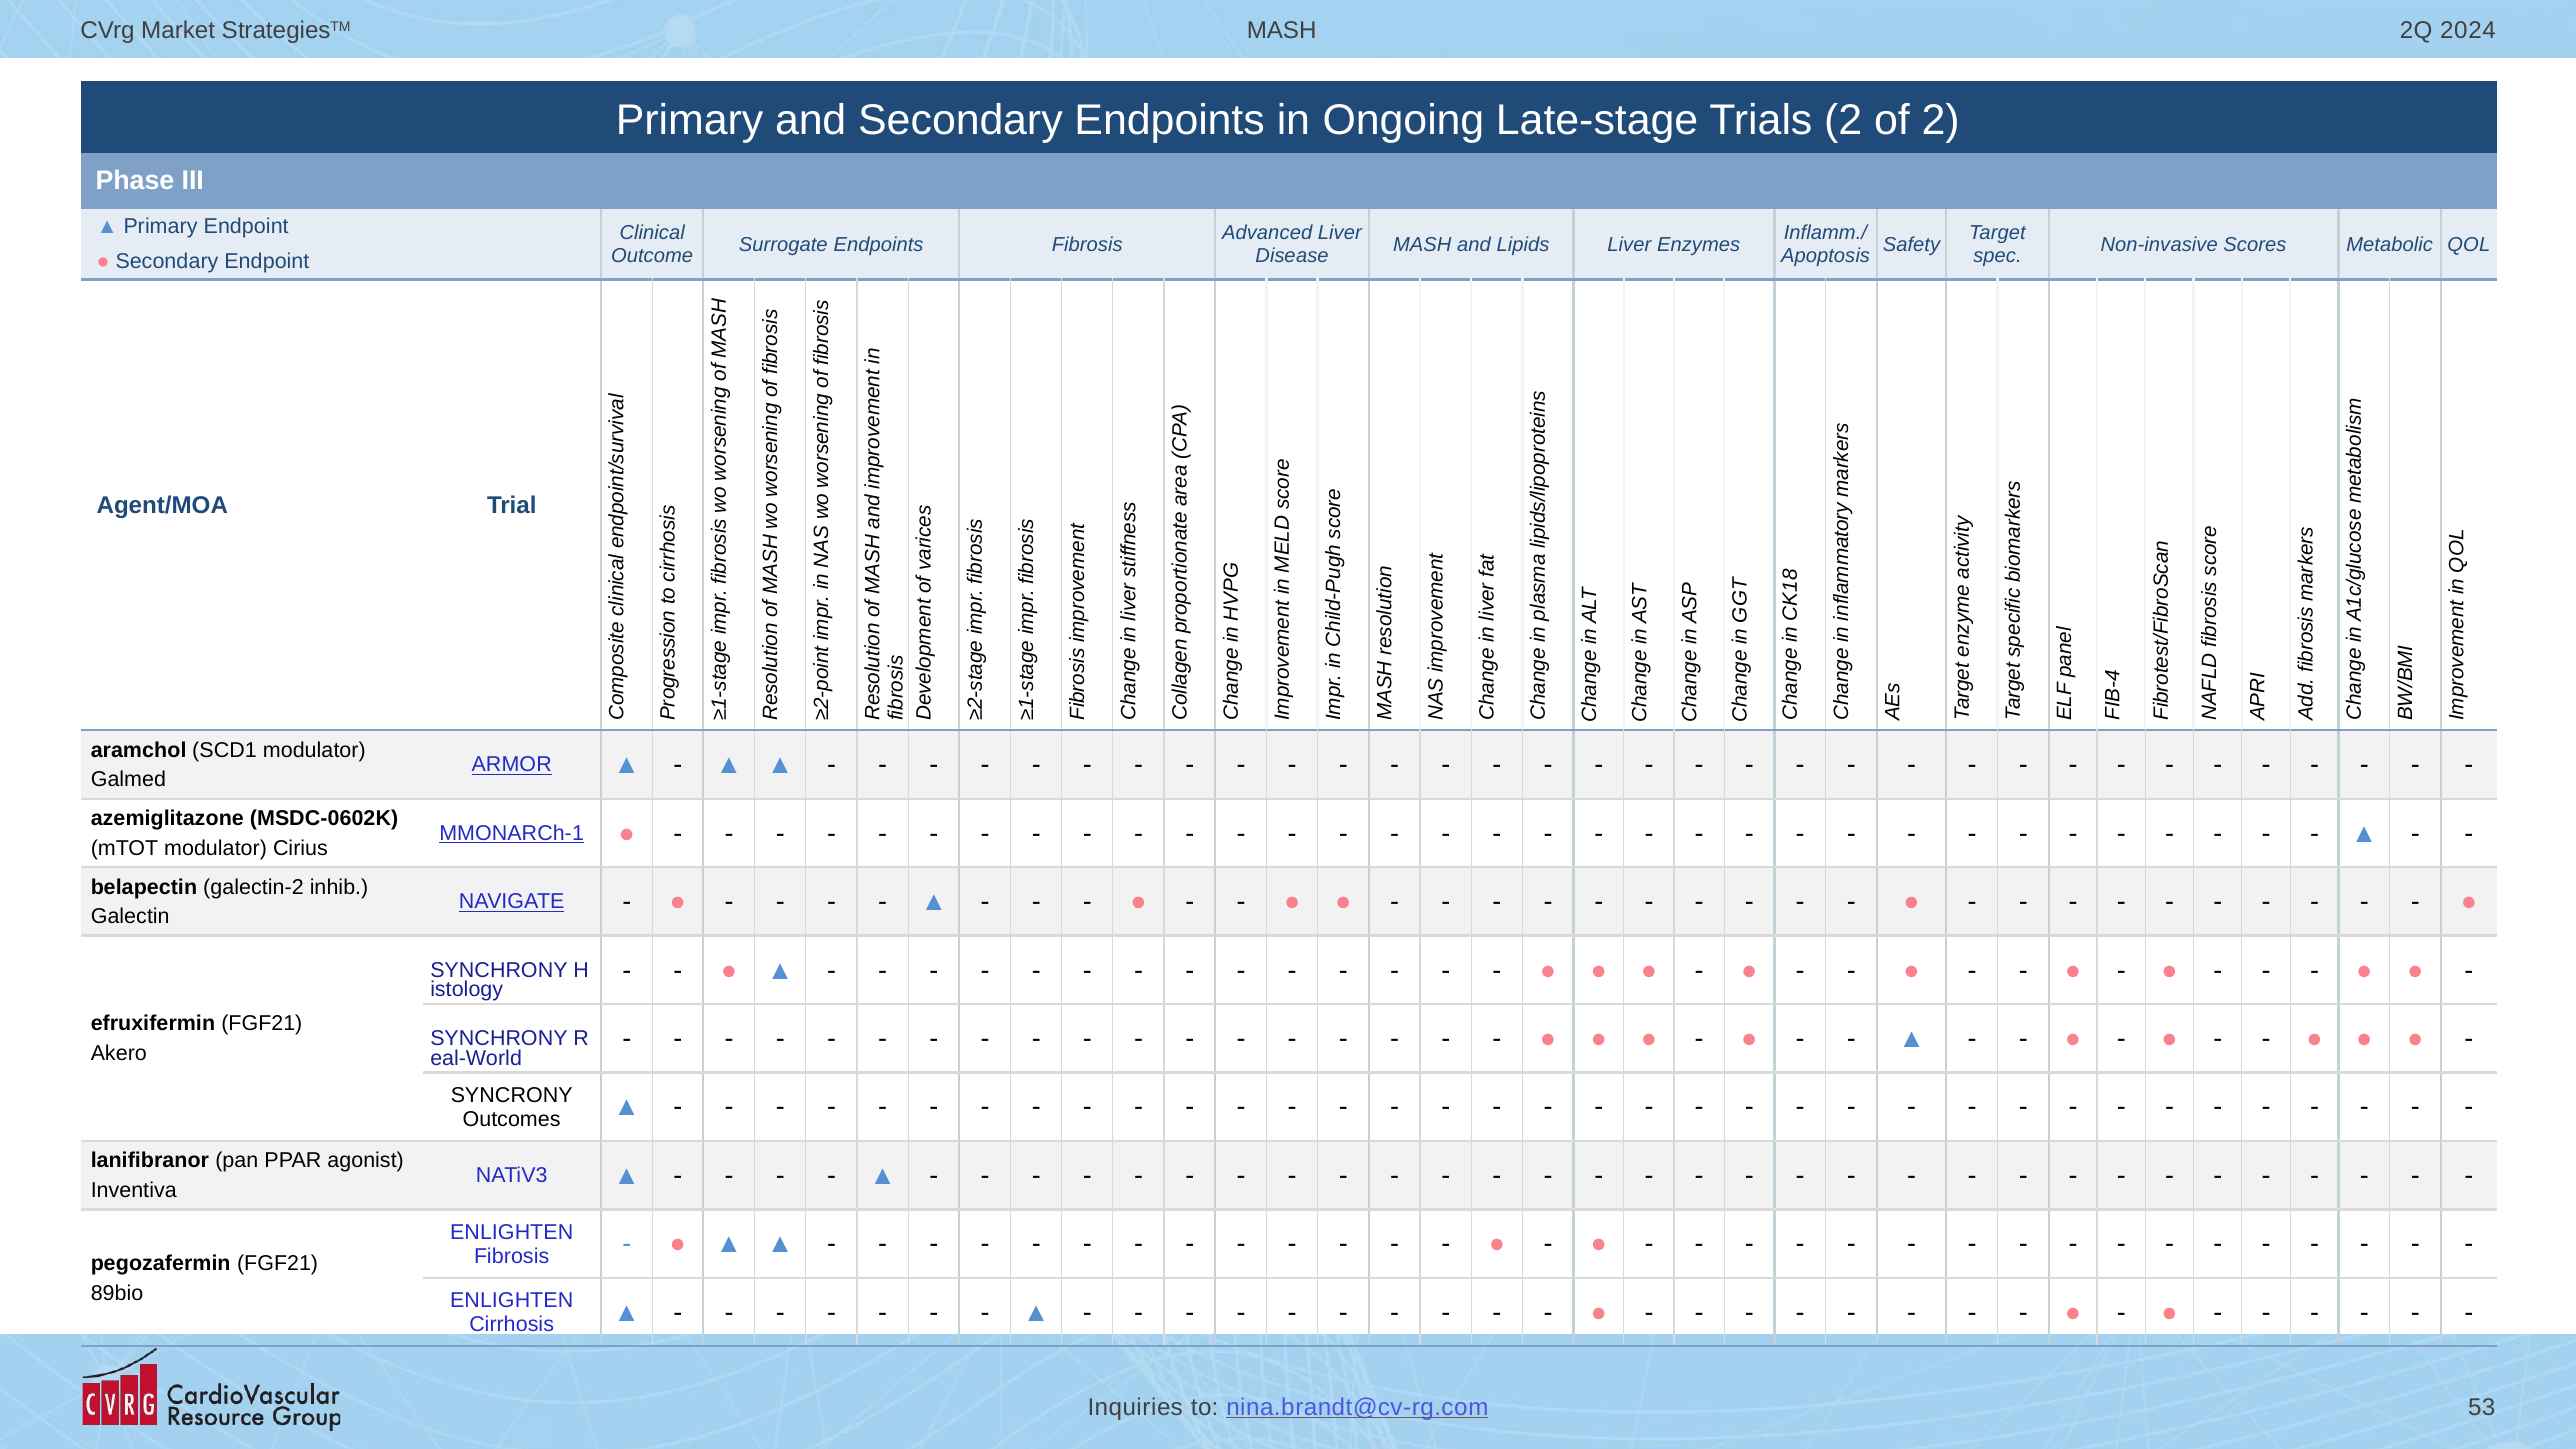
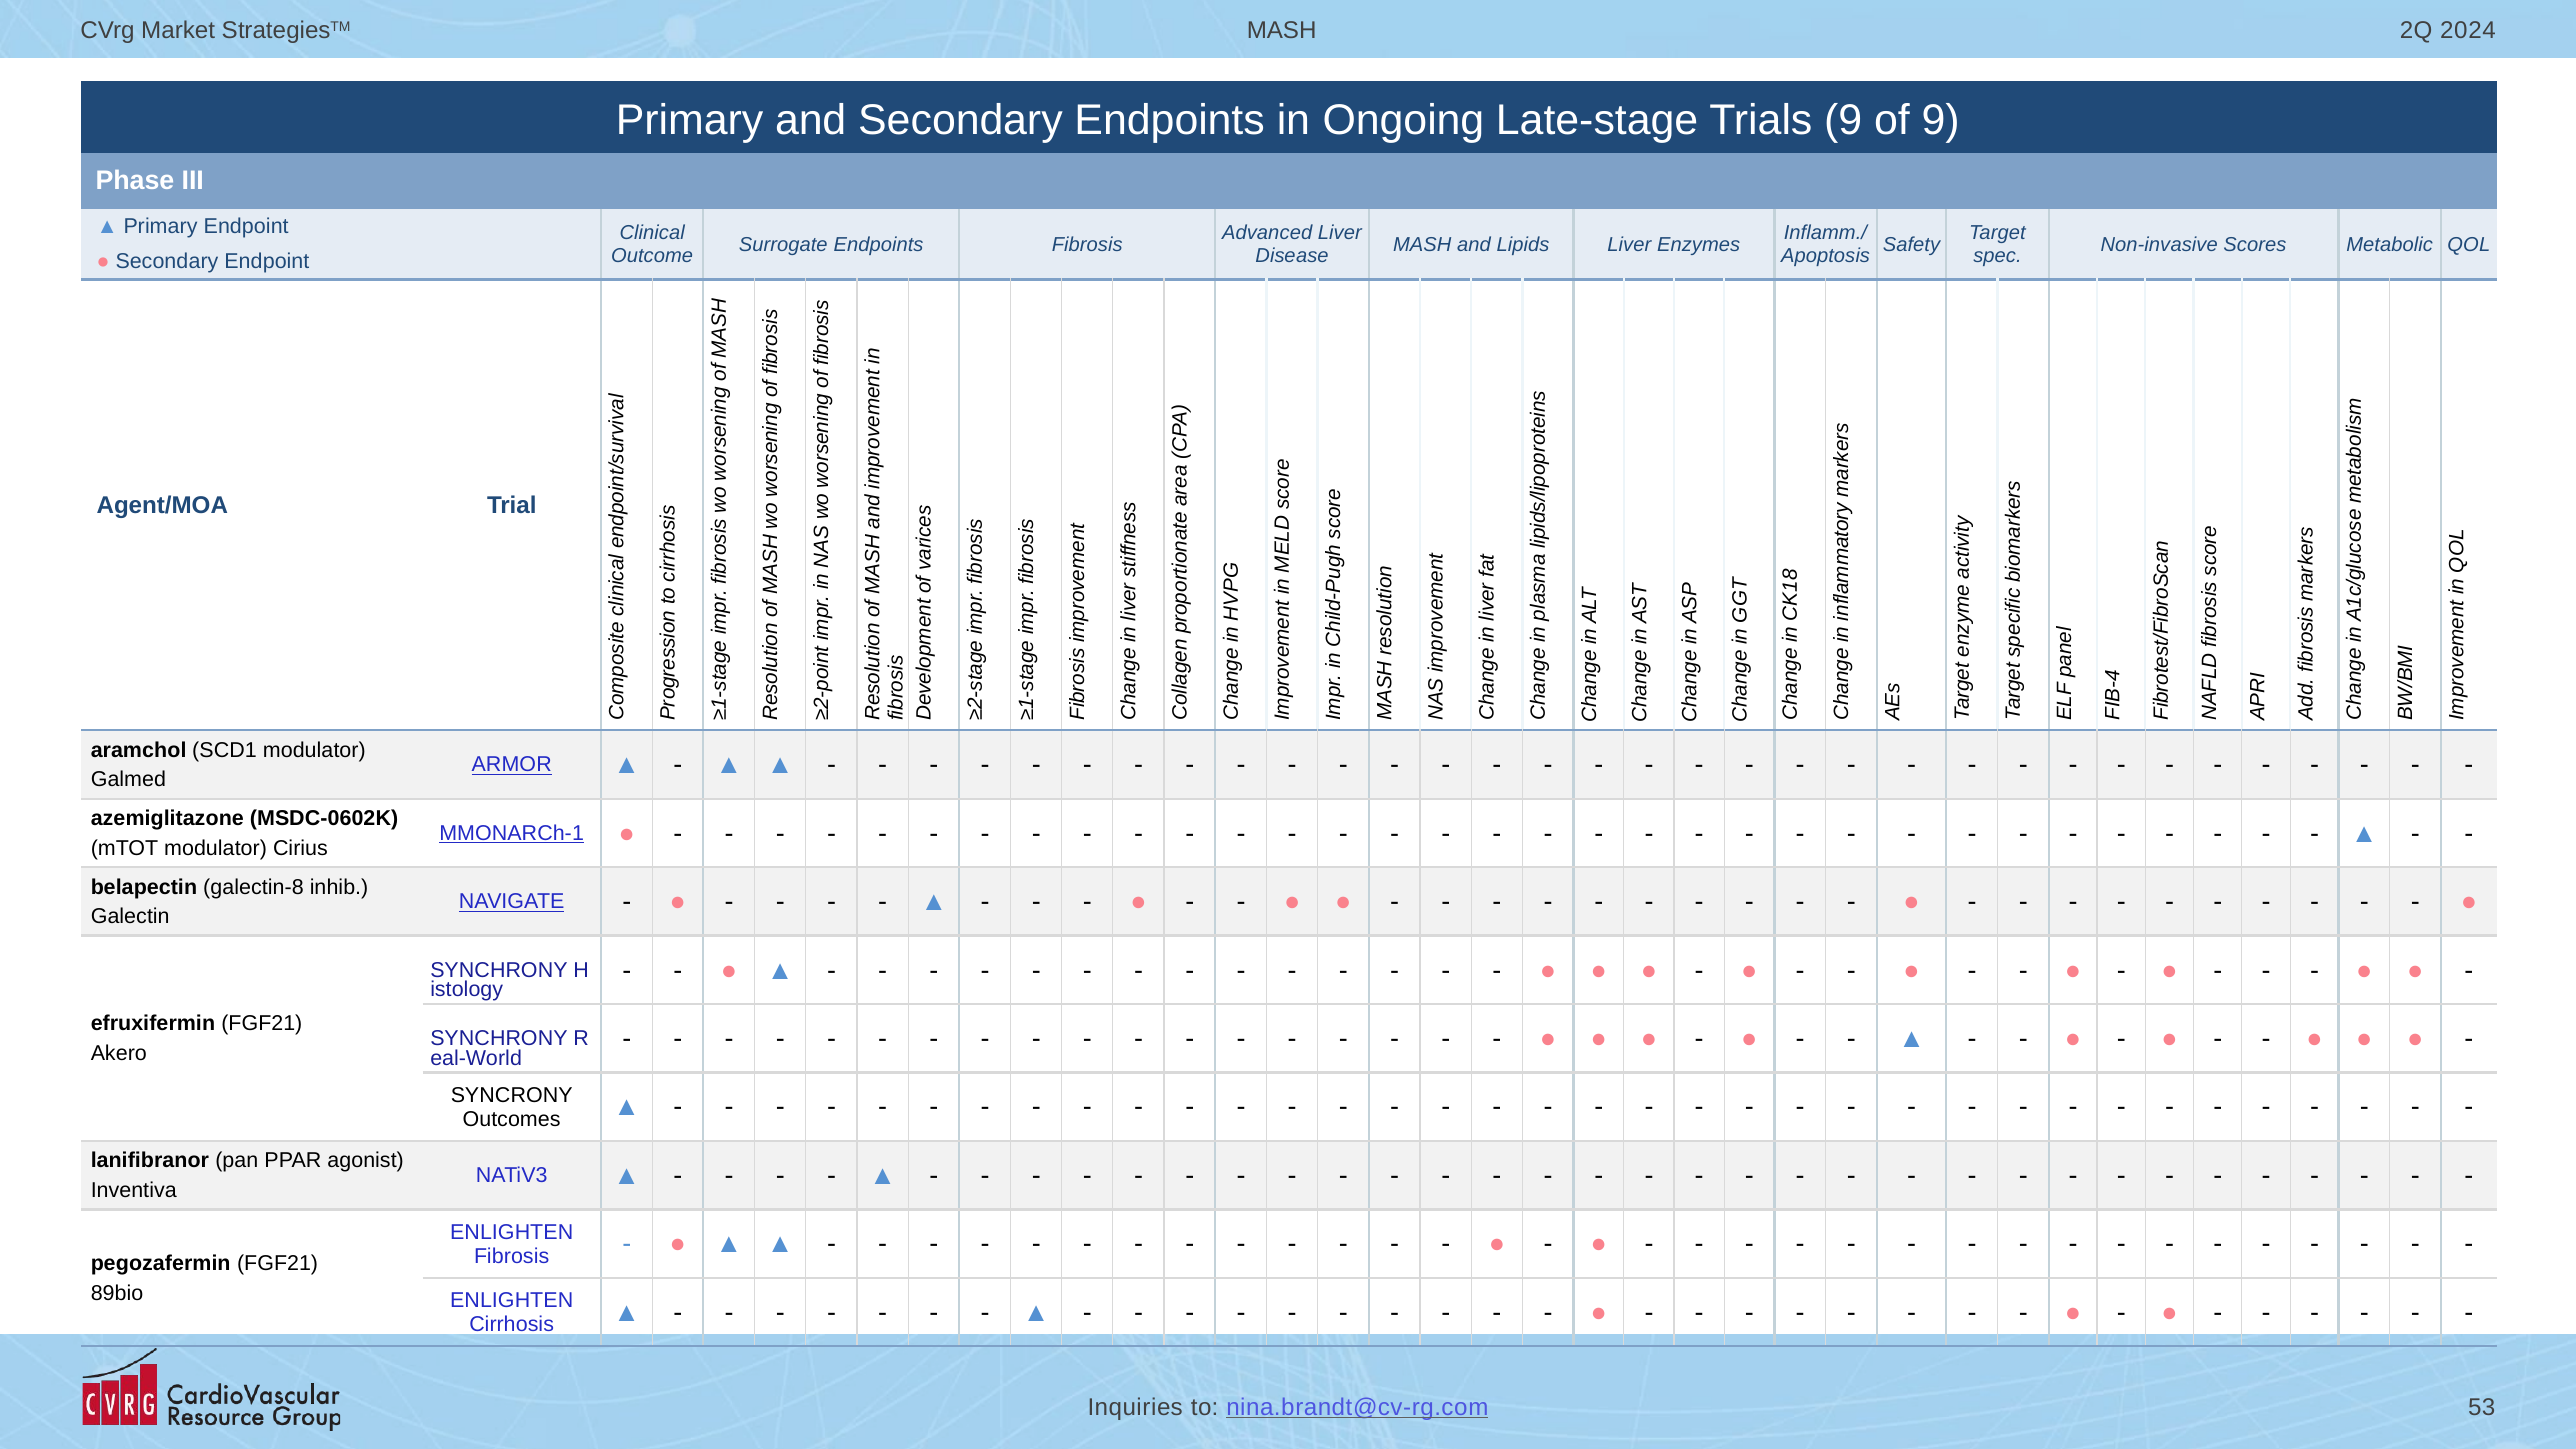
Trials 2: 2 -> 9
of 2: 2 -> 9
galectin-2: galectin-2 -> galectin-8
